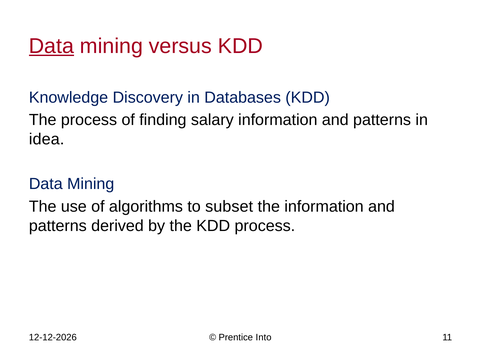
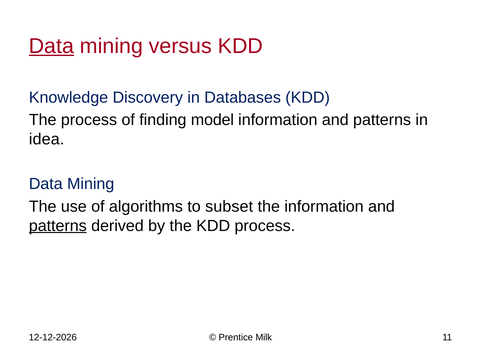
salary: salary -> model
patterns at (58, 226) underline: none -> present
Into: Into -> Milk
